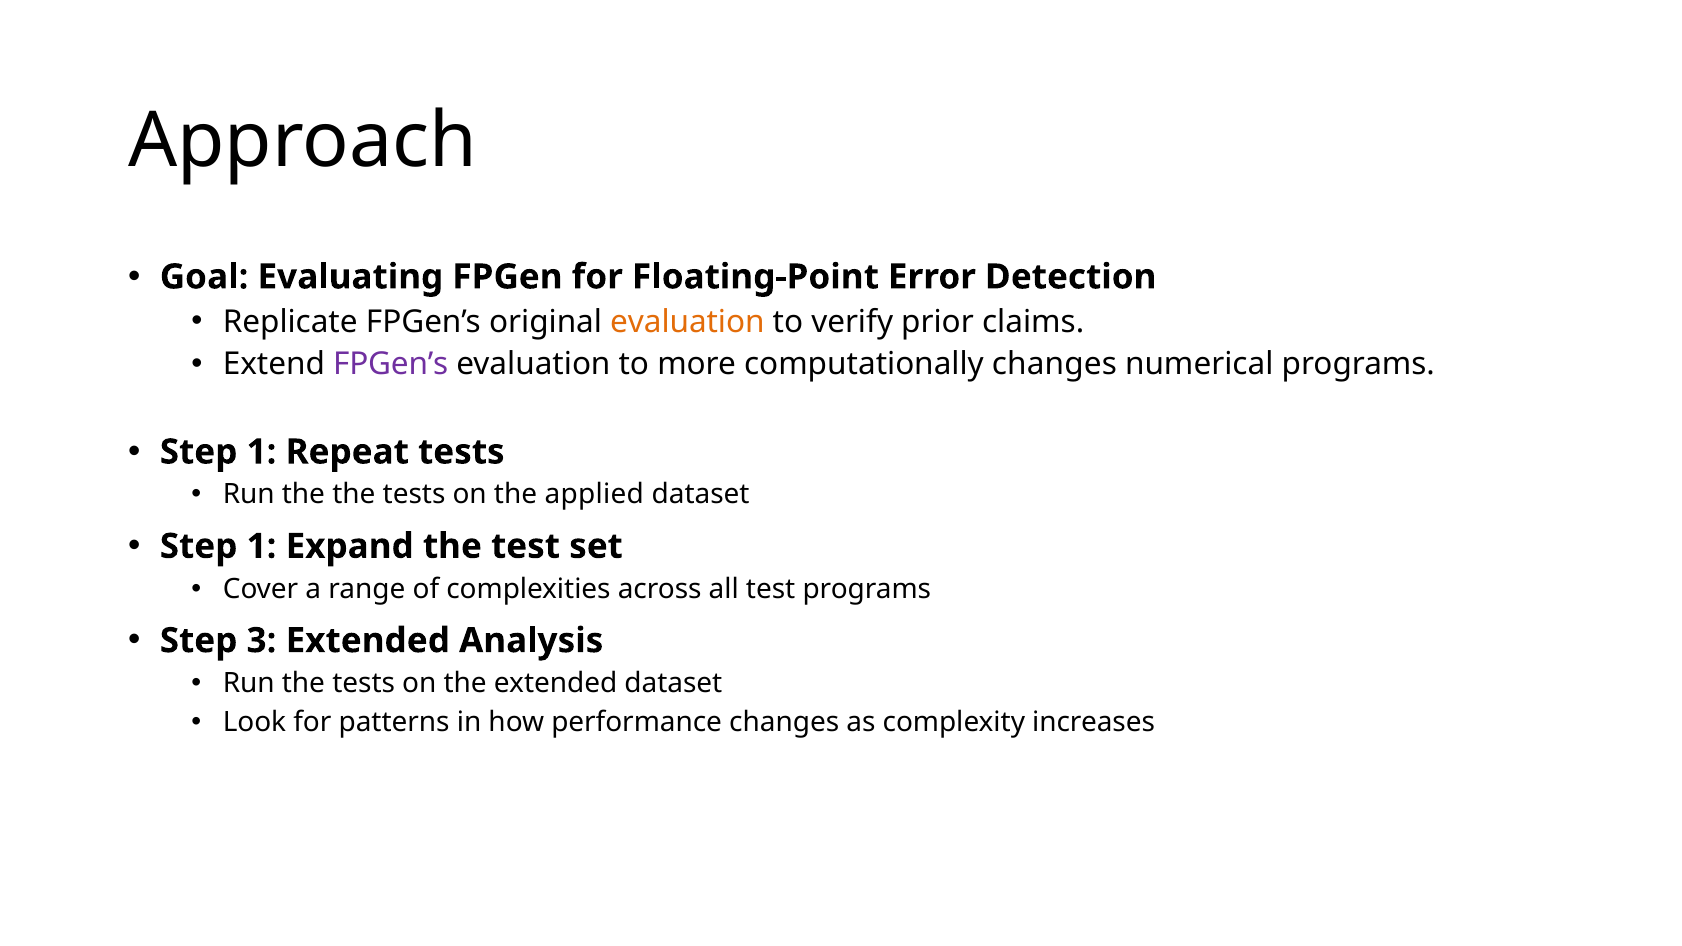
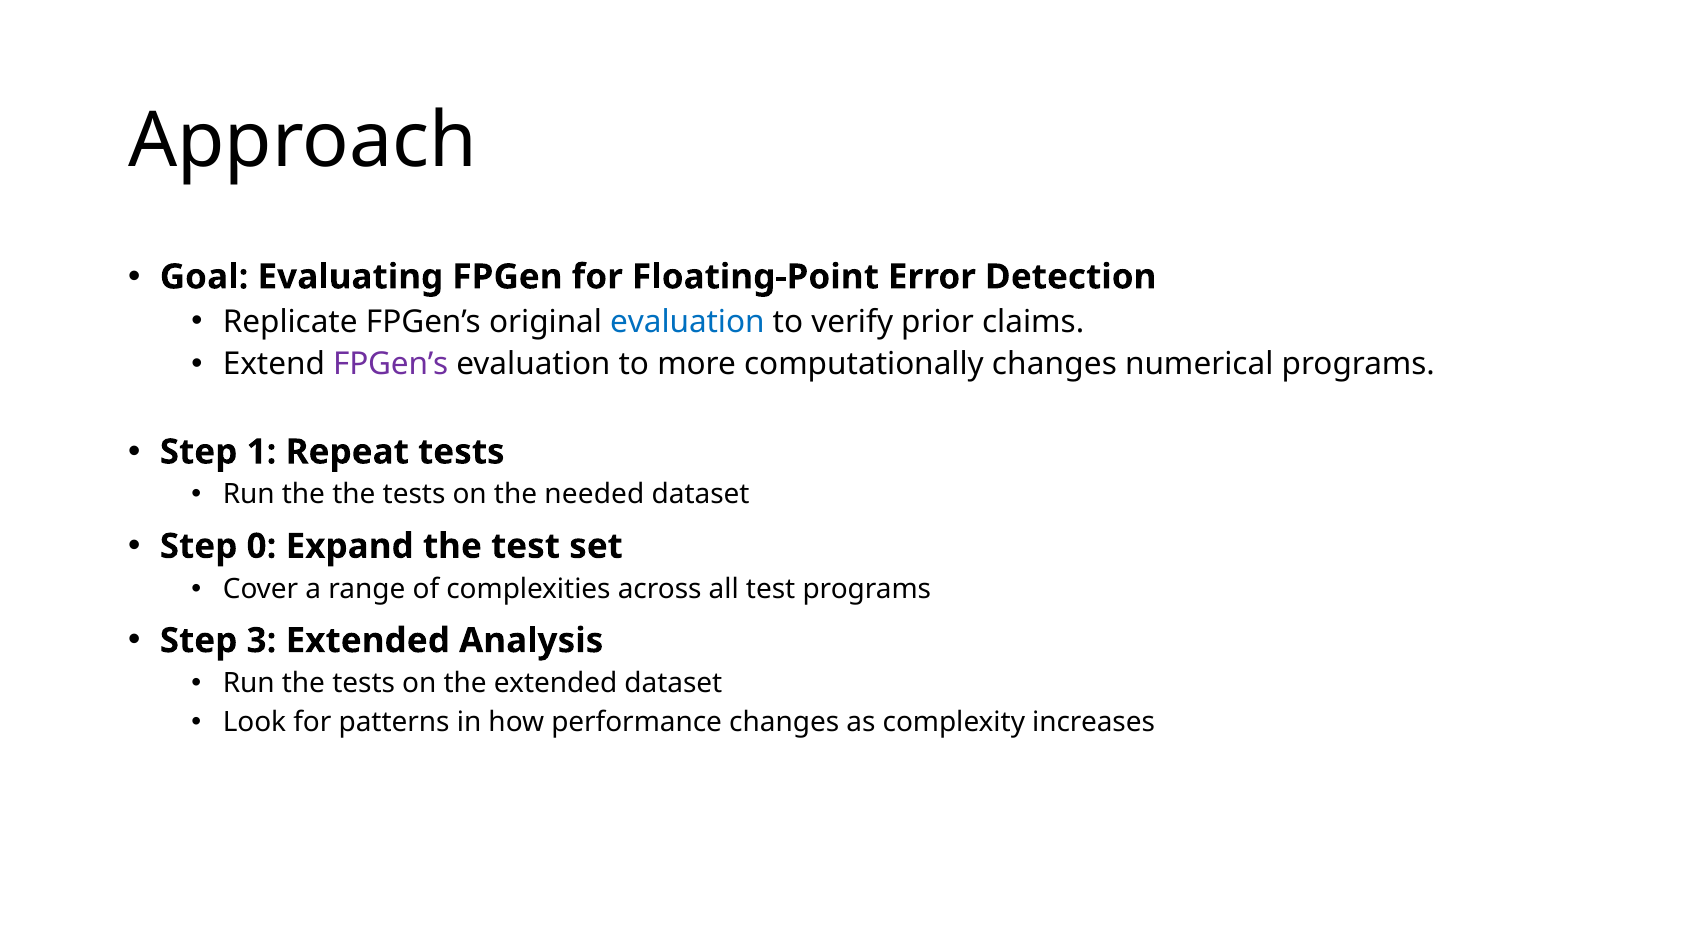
evaluation at (687, 322) colour: orange -> blue
applied: applied -> needed
1 at (262, 546): 1 -> 0
